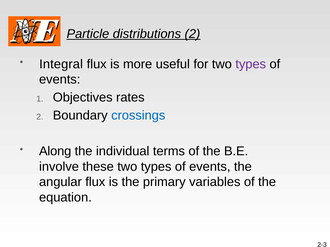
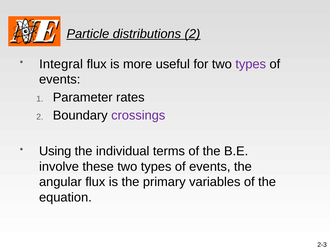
Objectives: Objectives -> Parameter
crossings colour: blue -> purple
Along: Along -> Using
